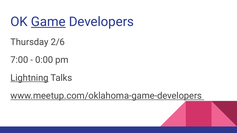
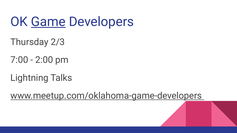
2/6: 2/6 -> 2/3
0:00: 0:00 -> 2:00
Lightning underline: present -> none
